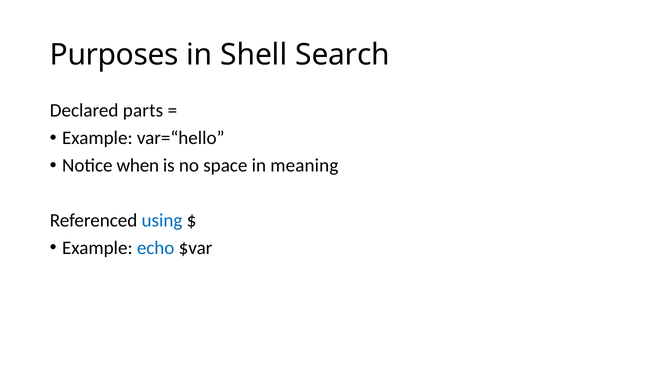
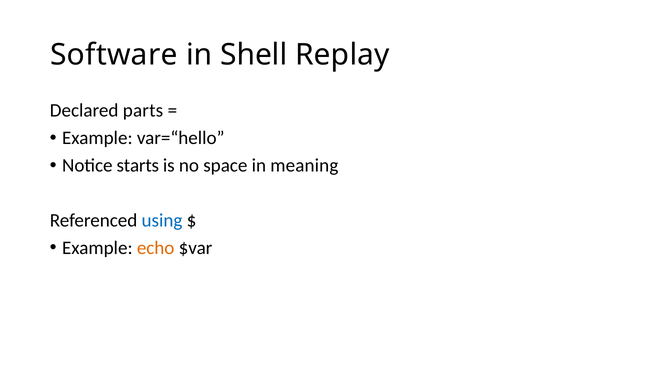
Purposes: Purposes -> Software
Search: Search -> Replay
when: when -> starts
echo colour: blue -> orange
